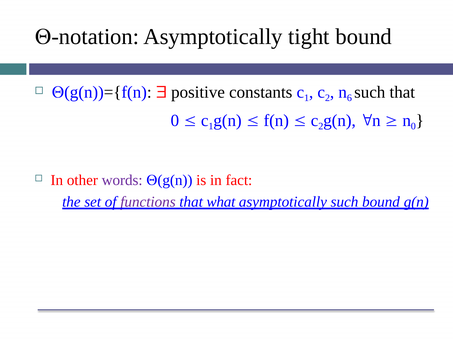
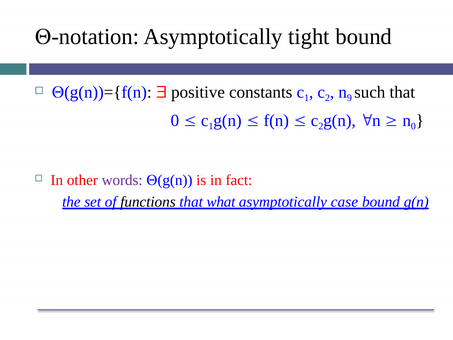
6: 6 -> 9
functions colour: purple -> black
asymptotically such: such -> case
